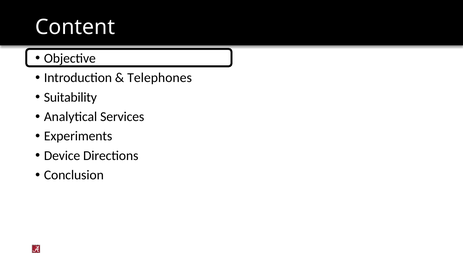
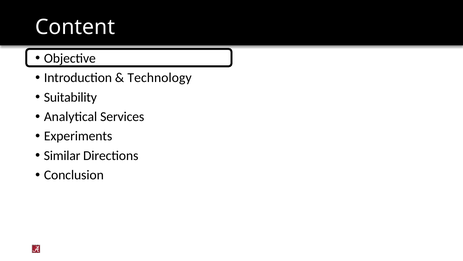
Telephones: Telephones -> Technology
Device: Device -> Similar
